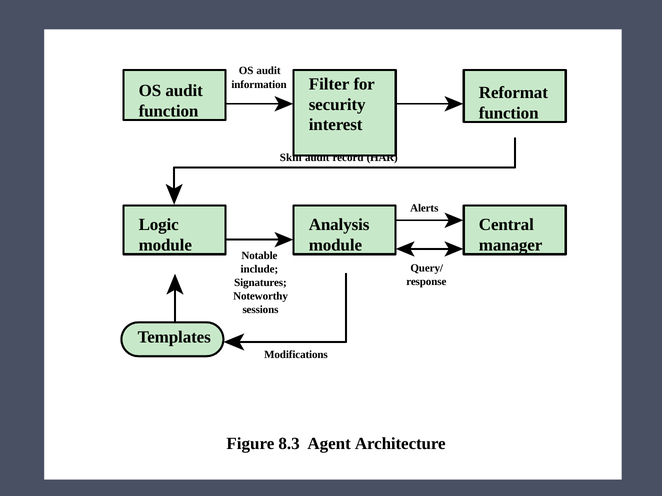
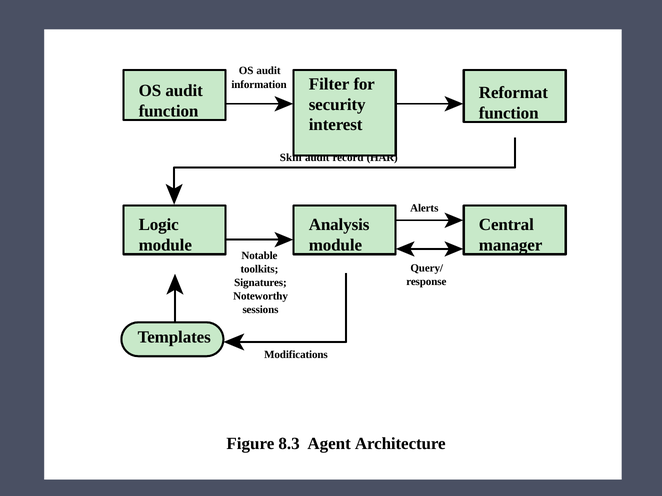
include: include -> toolkits
